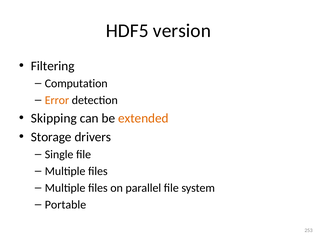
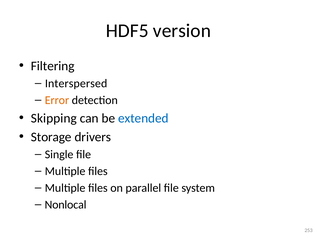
Computation: Computation -> Interspersed
extended colour: orange -> blue
Portable: Portable -> Nonlocal
